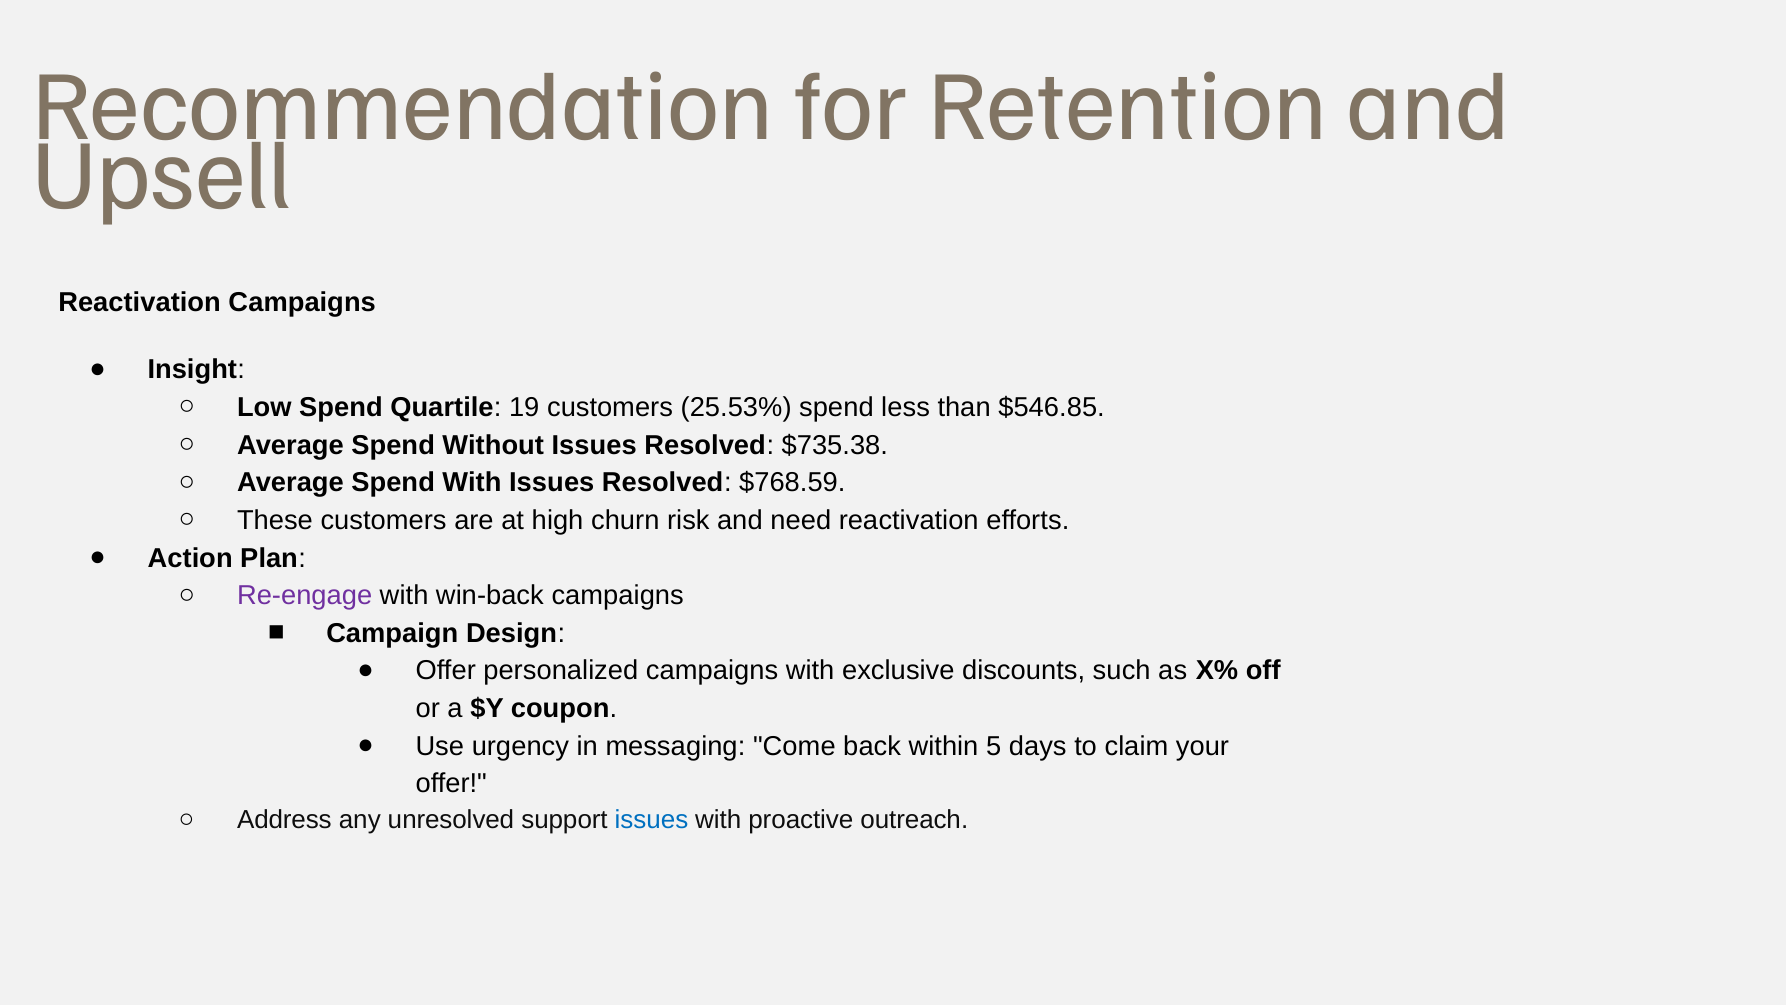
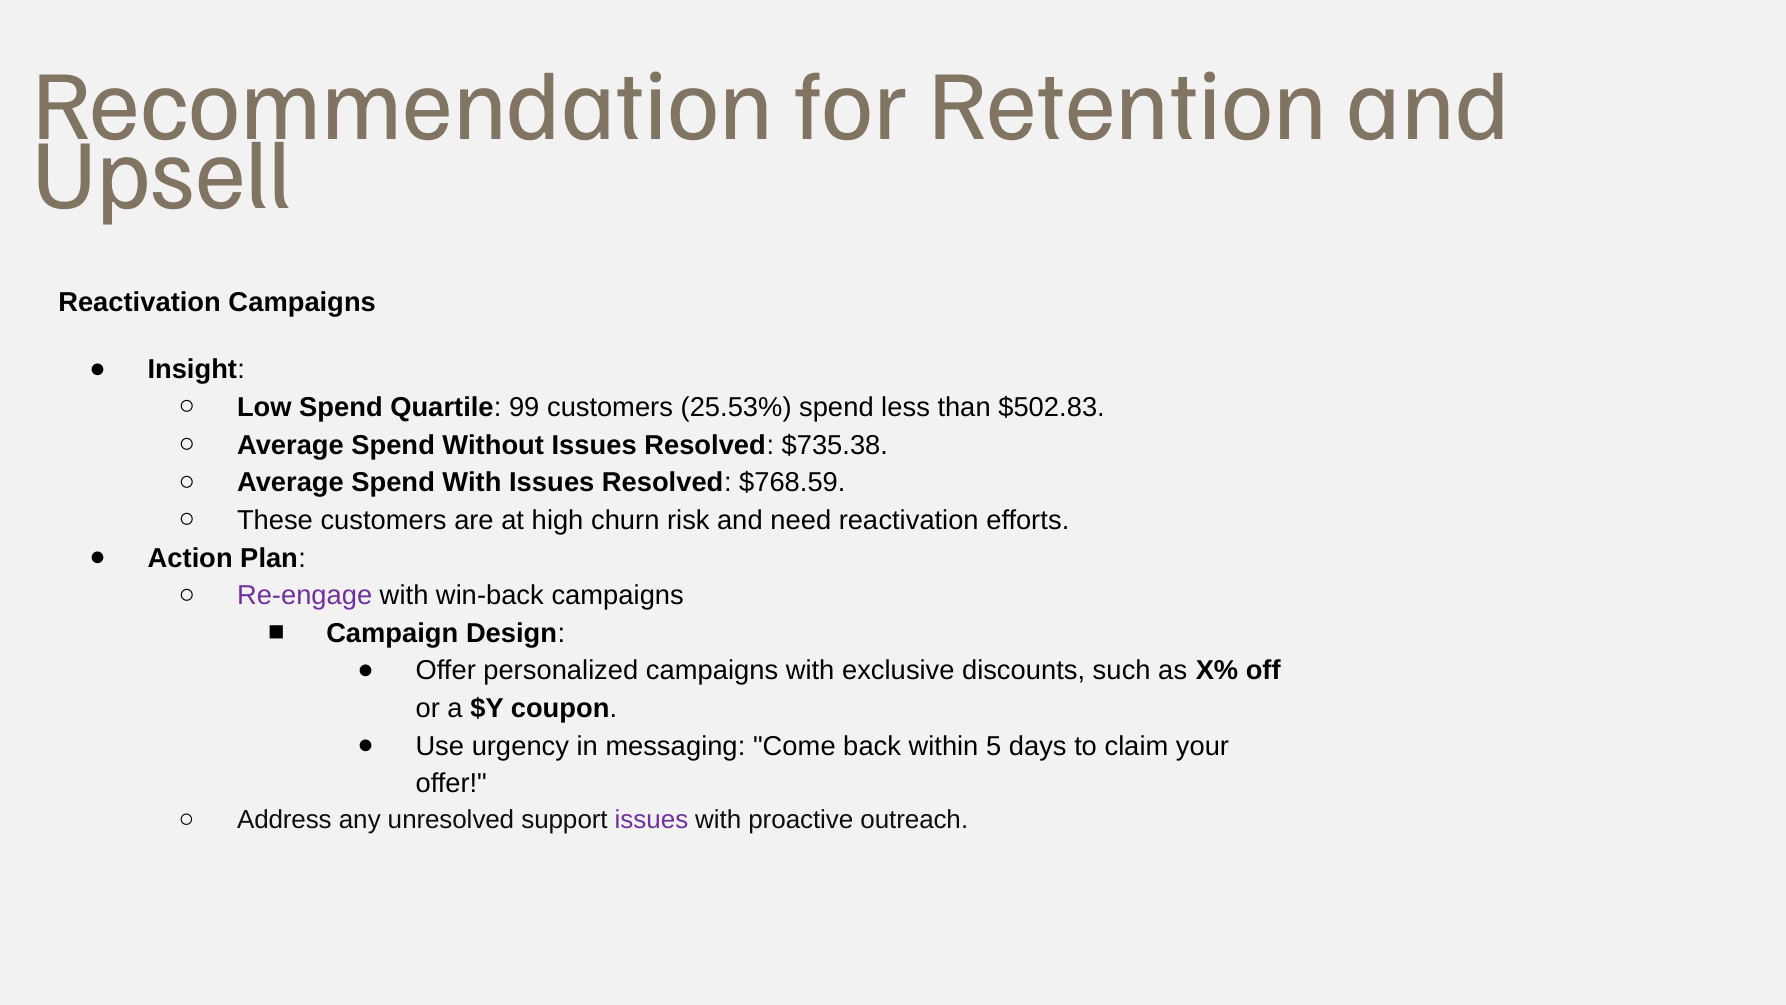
19: 19 -> 99
$546.85: $546.85 -> $502.83
issues at (651, 820) colour: blue -> purple
